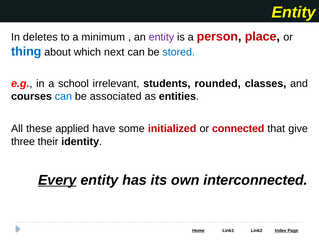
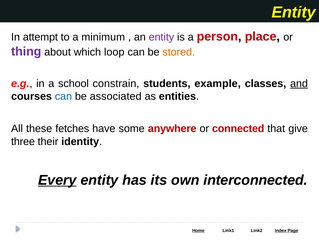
deletes: deletes -> attempt
thing colour: blue -> purple
next: next -> loop
stored colour: blue -> orange
irrelevant: irrelevant -> constrain
rounded: rounded -> example
and underline: none -> present
applied: applied -> fetches
initialized: initialized -> anywhere
